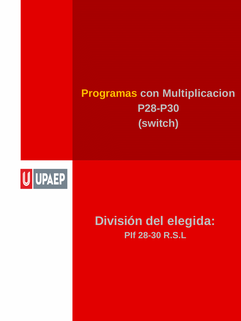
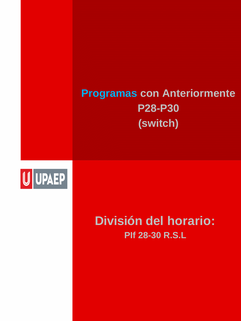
Programas colour: yellow -> light blue
Multiplicacion: Multiplicacion -> Anteriormente
elegida: elegida -> horario
